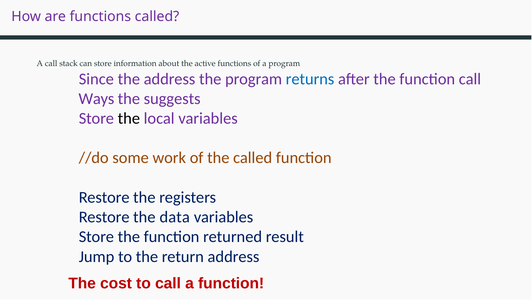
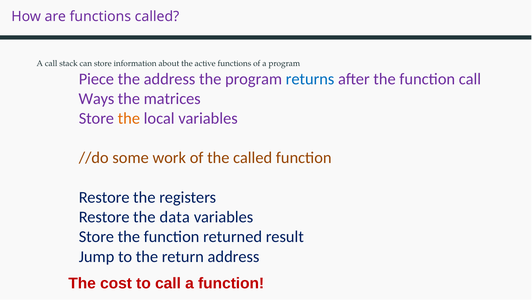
Since: Since -> Piece
suggests: suggests -> matrices
the at (129, 118) colour: black -> orange
